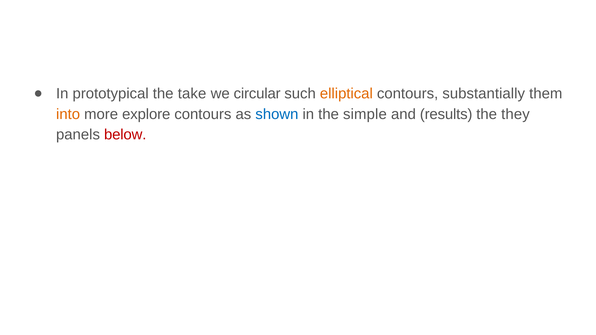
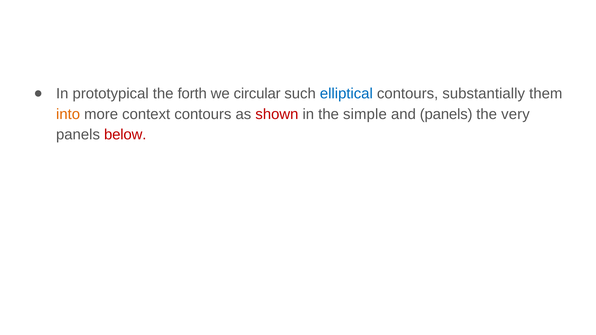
take: take -> forth
elliptical colour: orange -> blue
explore: explore -> context
shown colour: blue -> red
and results: results -> panels
they: they -> very
